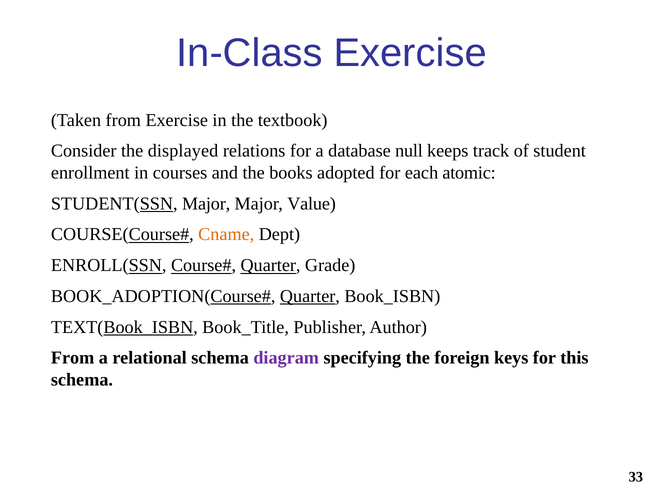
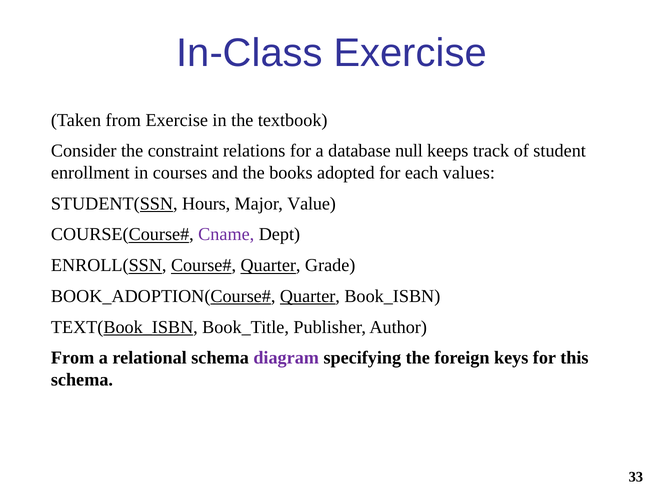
displayed: displayed -> constraint
atomic: atomic -> values
STUDENT(SSN Major: Major -> Hours
Cname colour: orange -> purple
